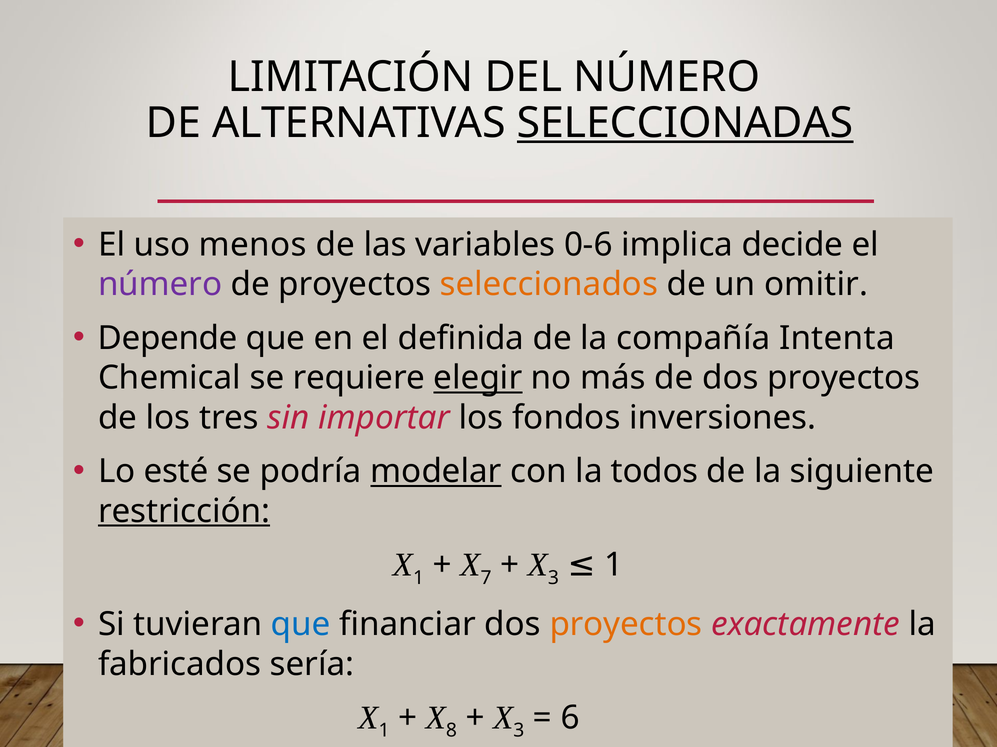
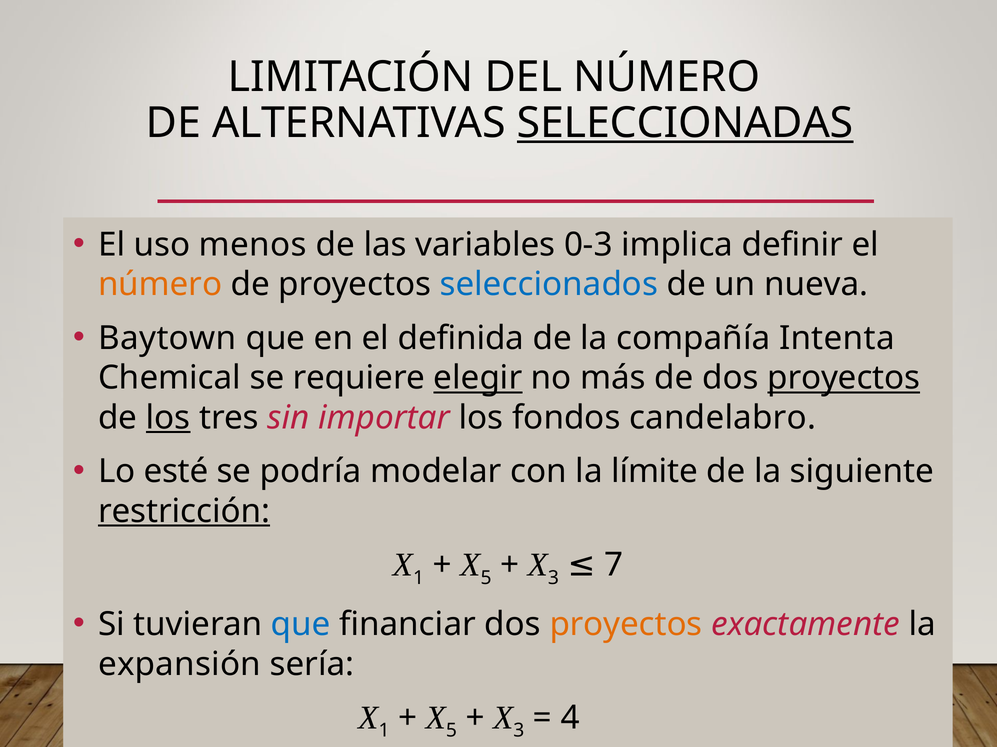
0-6: 0-6 -> 0-3
decide: decide -> definir
número at (160, 285) colour: purple -> orange
seleccionados colour: orange -> blue
omitir: omitir -> nueva
Depende: Depende -> Baytown
proyectos at (844, 378) underline: none -> present
los at (168, 418) underline: none -> present
inversiones: inversiones -> candelabro
modelar underline: present -> none
todos: todos -> límite
7 at (486, 579): 7 -> 5
1 at (614, 566): 1 -> 7
fabricados: fabricados -> expansión
8 at (451, 731): 8 -> 5
6: 6 -> 4
